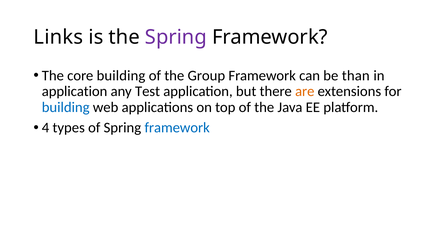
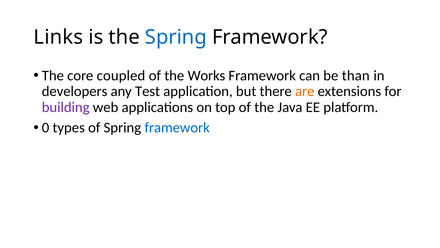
Spring at (176, 37) colour: purple -> blue
core building: building -> coupled
Group: Group -> Works
application at (75, 91): application -> developers
building at (66, 107) colour: blue -> purple
4: 4 -> 0
